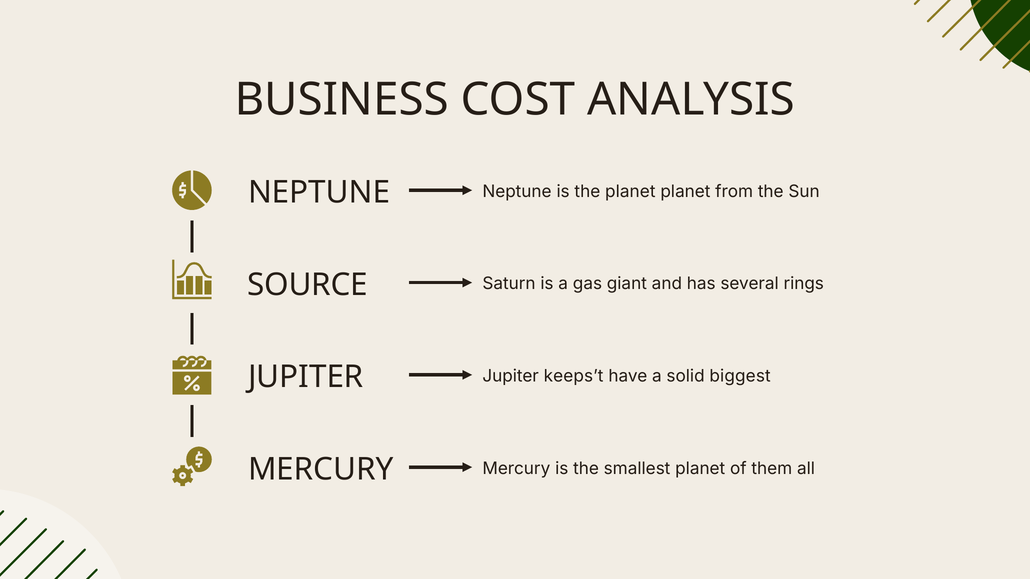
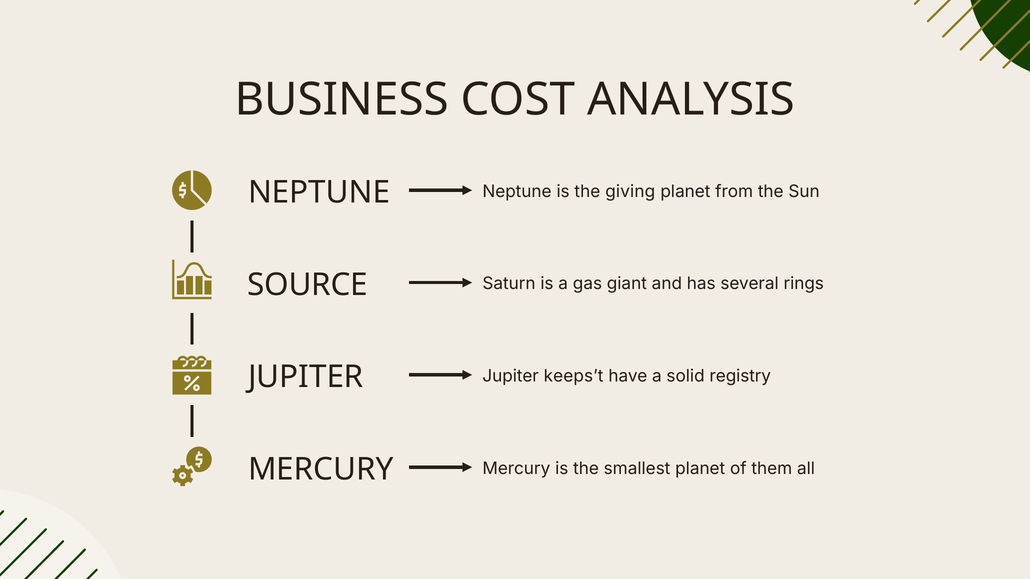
the planet: planet -> giving
biggest: biggest -> registry
